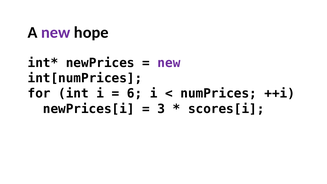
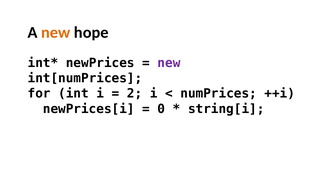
new at (56, 32) colour: purple -> orange
6: 6 -> 2
3: 3 -> 0
scores[i: scores[i -> string[i
